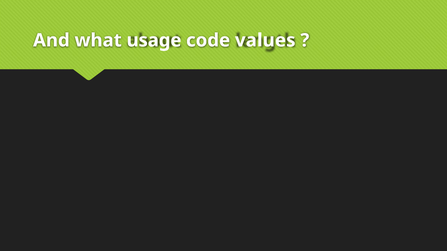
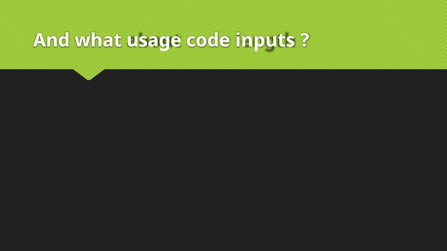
values: values -> inputs
